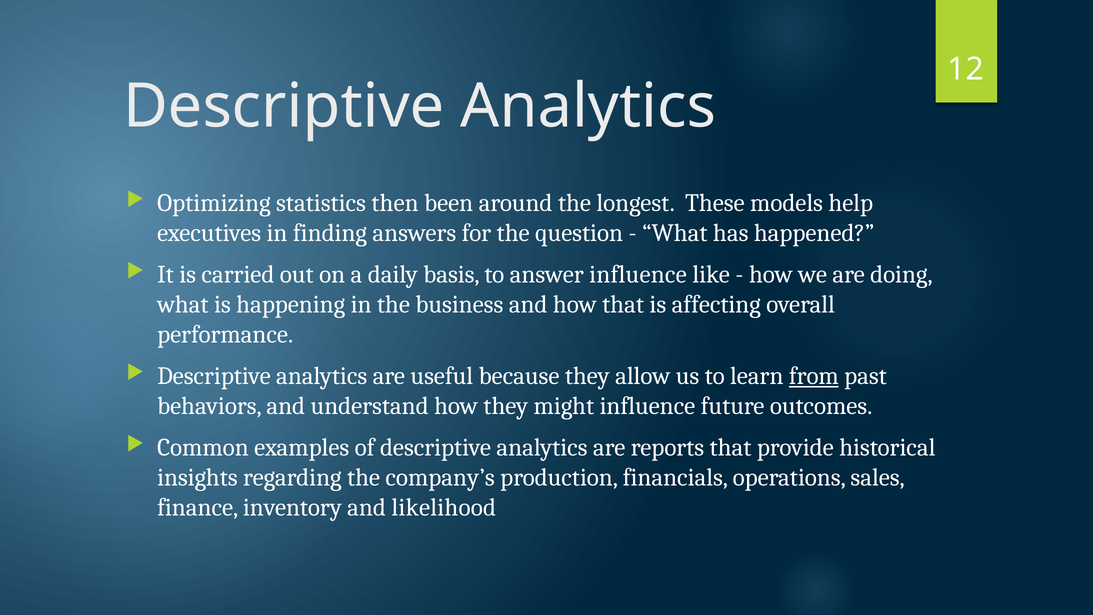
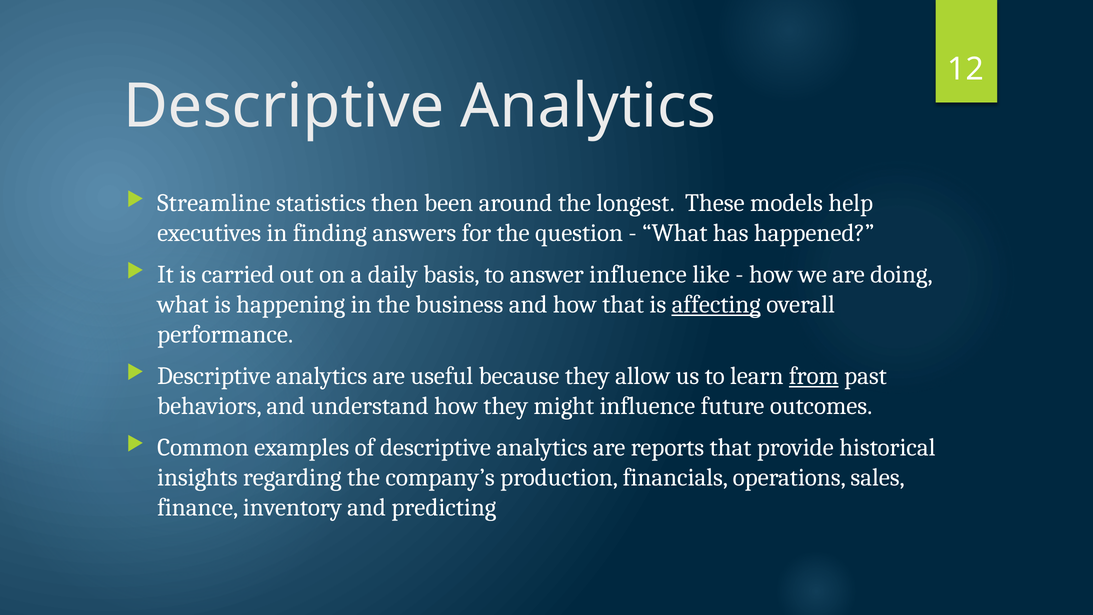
Optimizing: Optimizing -> Streamline
affecting underline: none -> present
likelihood: likelihood -> predicting
